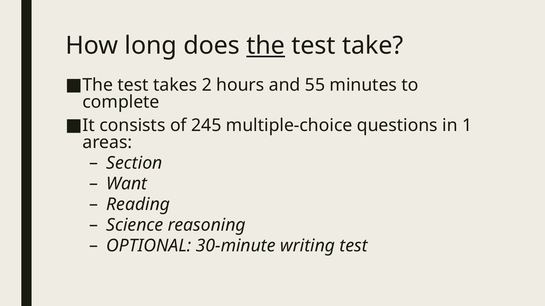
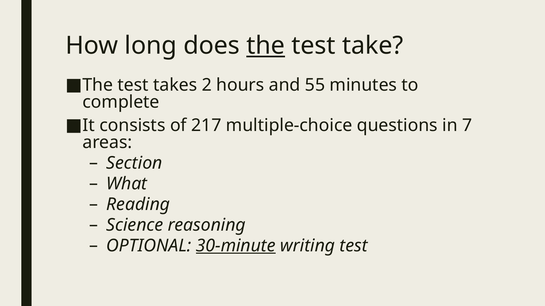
245: 245 -> 217
1: 1 -> 7
Want: Want -> What
30-minute underline: none -> present
